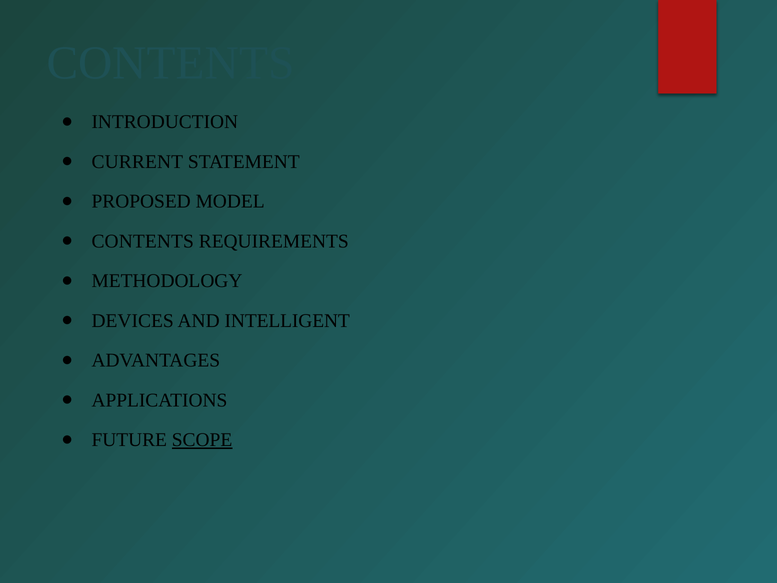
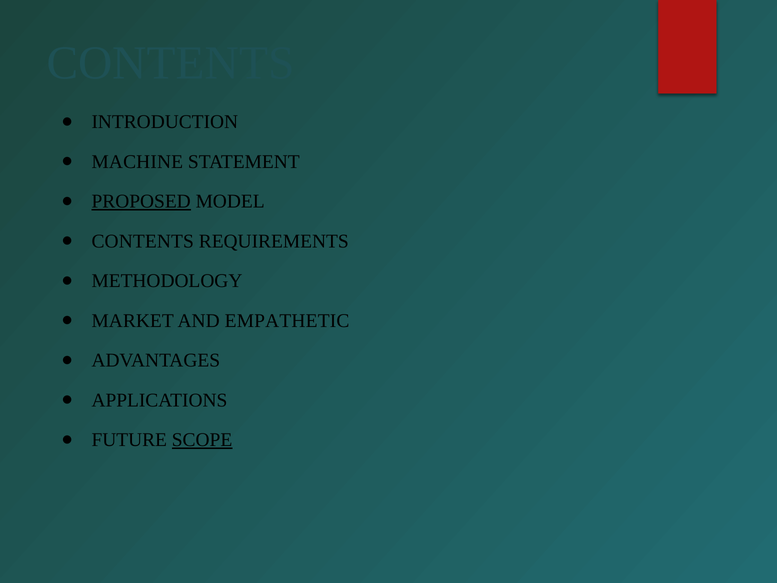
CURRENT: CURRENT -> MACHINE
PROPOSED underline: none -> present
DEVICES: DEVICES -> MARKET
INTELLIGENT: INTELLIGENT -> EMPATHETIC
